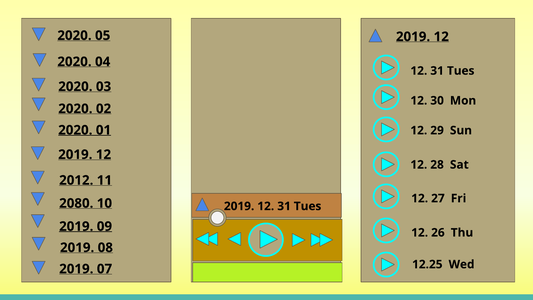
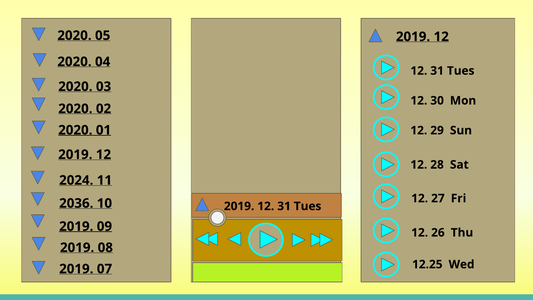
2012: 2012 -> 2024
2080: 2080 -> 2036
